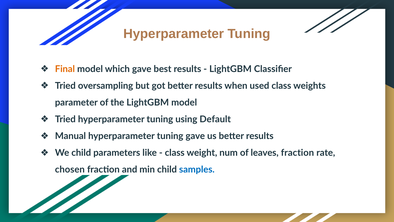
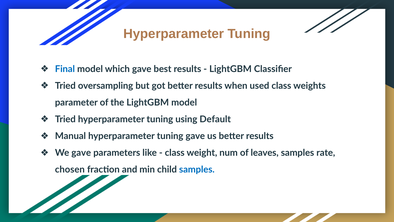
Final colour: orange -> blue
We child: child -> gave
leaves fraction: fraction -> samples
